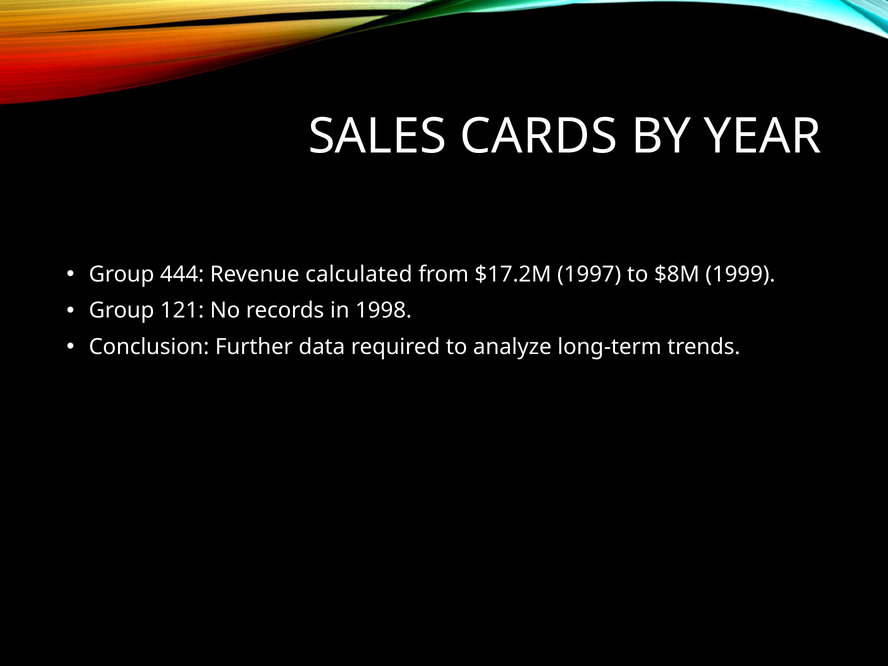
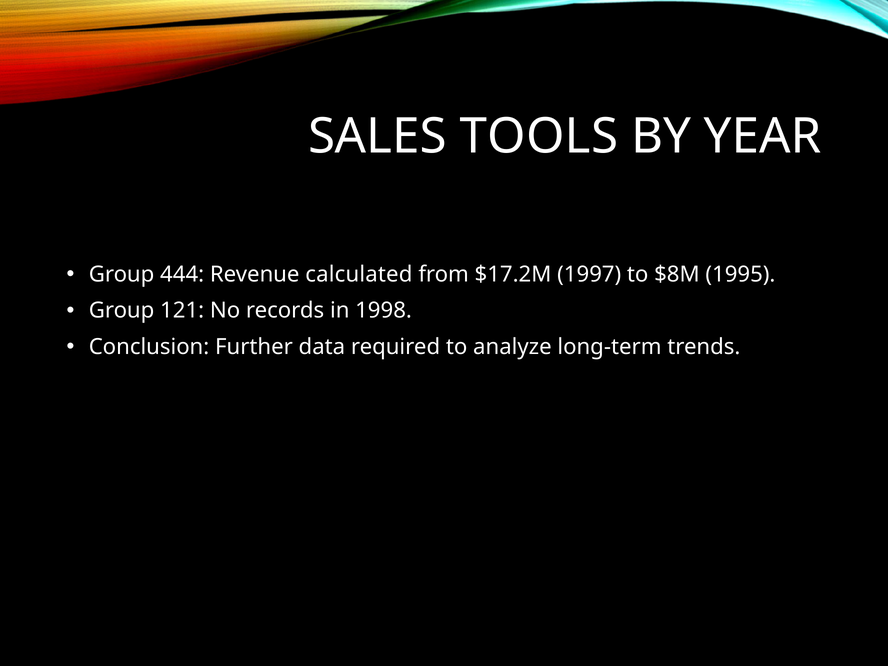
CARDS: CARDS -> TOOLS
1999: 1999 -> 1995
